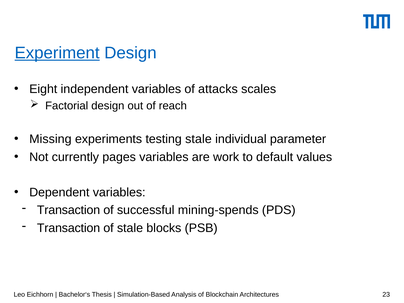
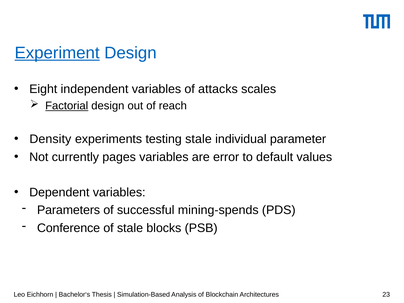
Factorial underline: none -> present
Missing: Missing -> Density
work: work -> error
Transaction at (69, 210): Transaction -> Parameters
Transaction at (69, 228): Transaction -> Conference
